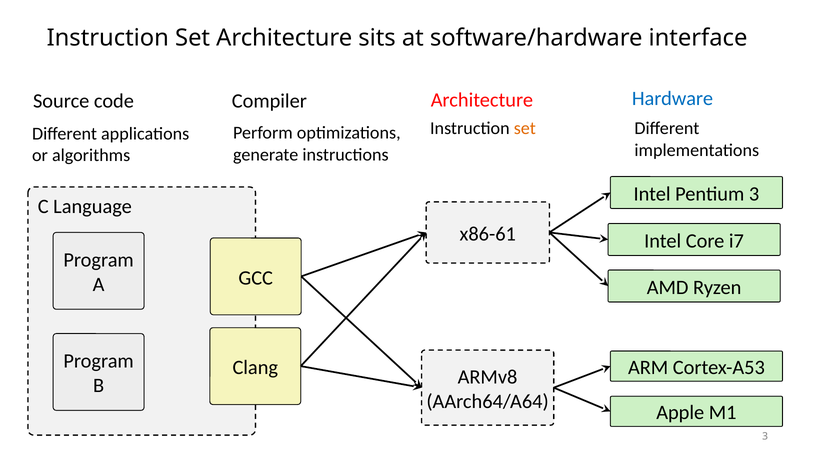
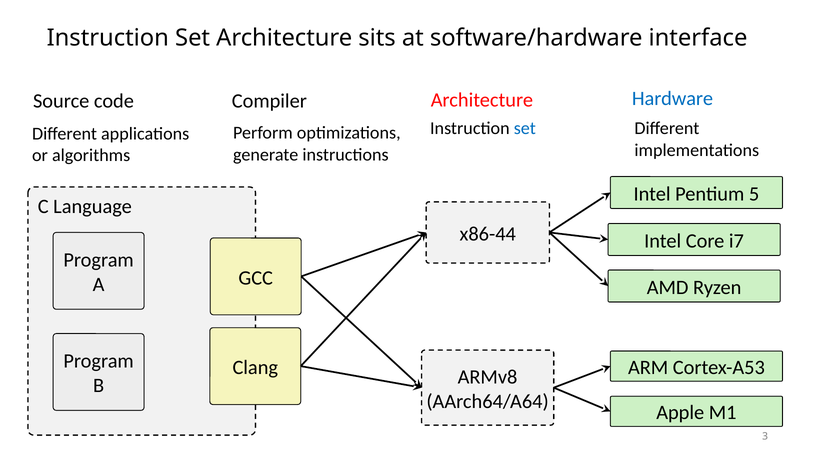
set at (525, 129) colour: orange -> blue
Pentium 3: 3 -> 5
x86-61: x86-61 -> x86-44
